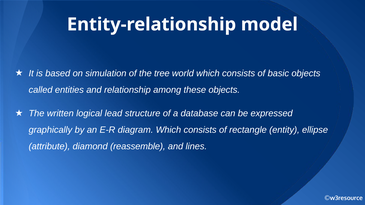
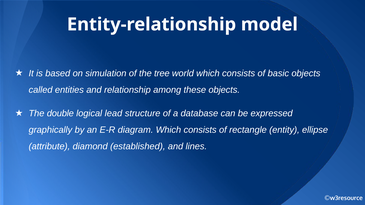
written: written -> double
reassemble: reassemble -> established
